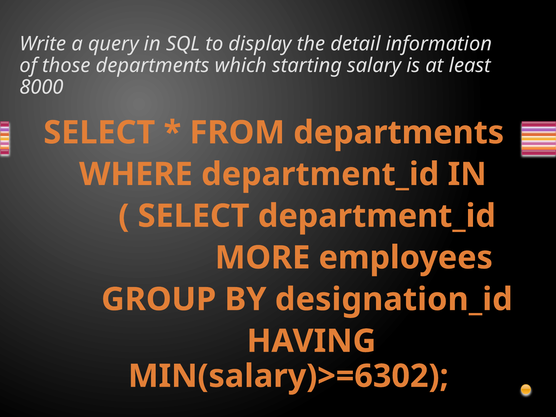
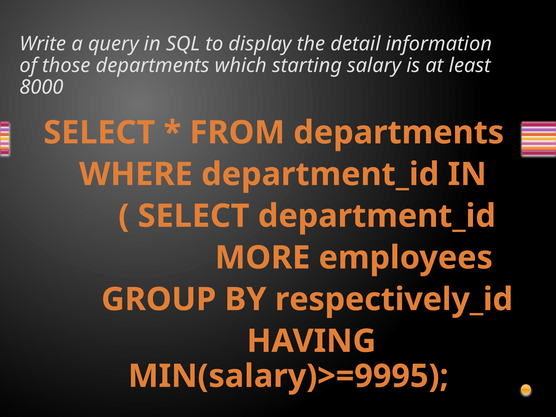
designation_id: designation_id -> respectively_id
MIN(salary)>=6302: MIN(salary)>=6302 -> MIN(salary)>=9995
